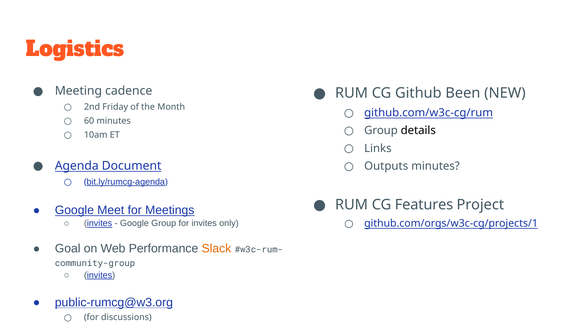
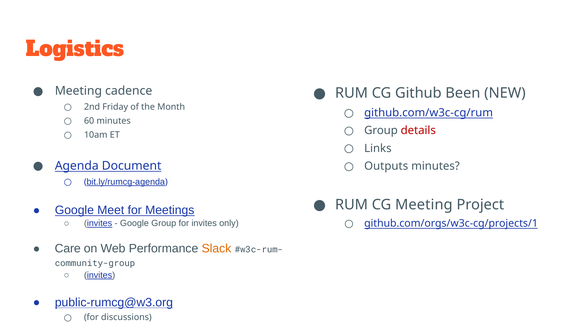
details colour: black -> red
CG Features: Features -> Meeting
Goal: Goal -> Care
